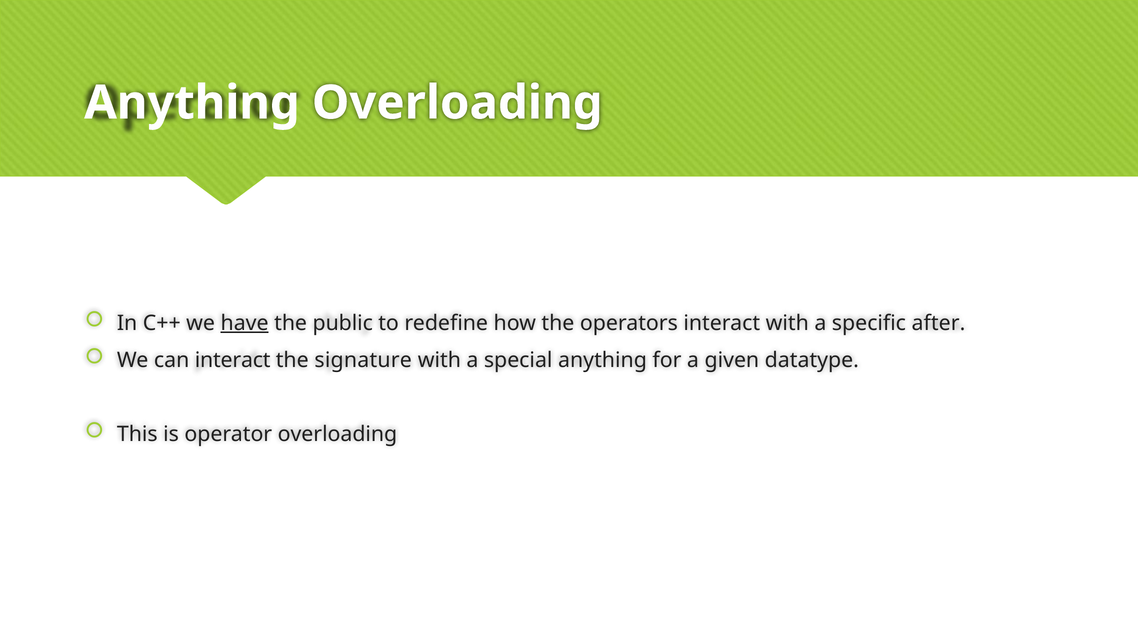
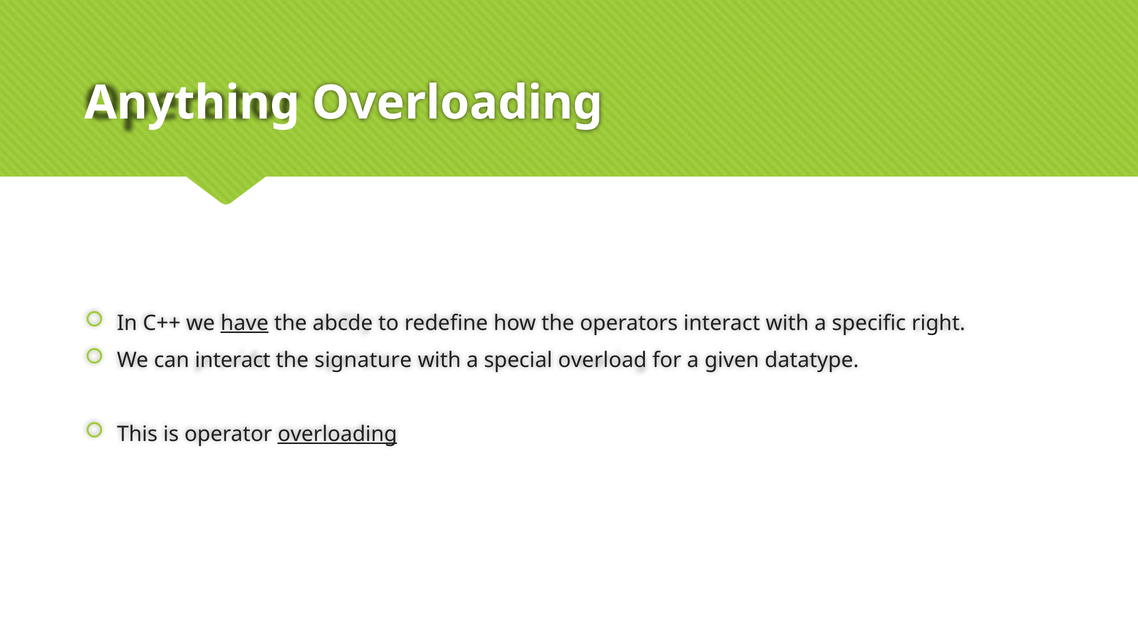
public: public -> abcde
after: after -> right
special anything: anything -> overload
overloading at (337, 434) underline: none -> present
